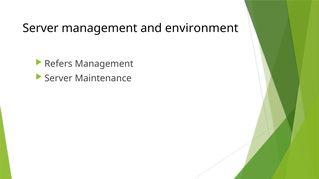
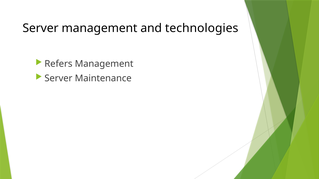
environment: environment -> technologies
